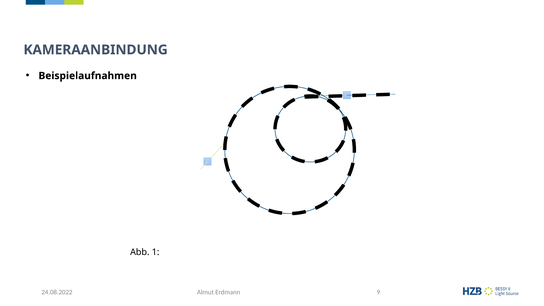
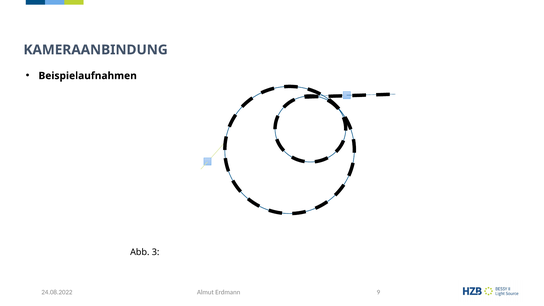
1: 1 -> 3
